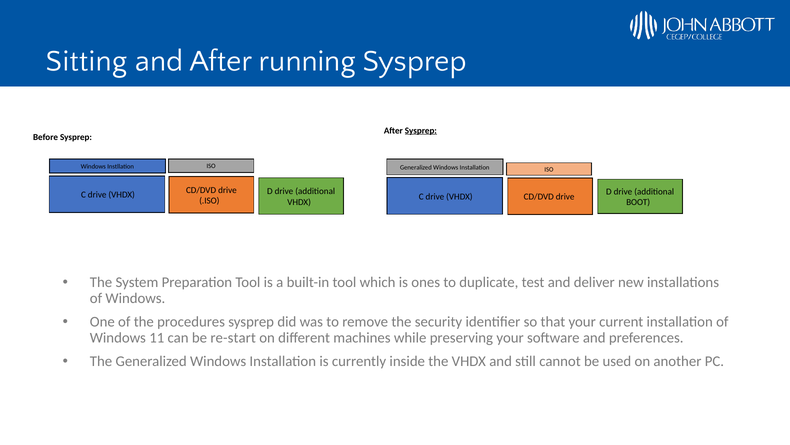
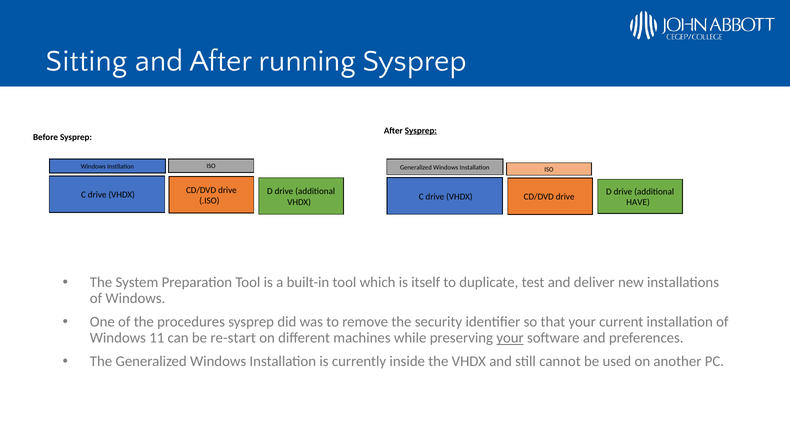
BOOT: BOOT -> HAVE
ones: ones -> itself
your at (510, 338) underline: none -> present
